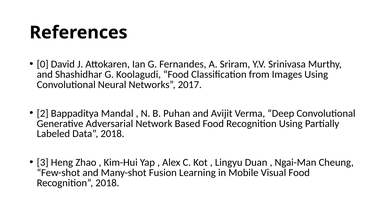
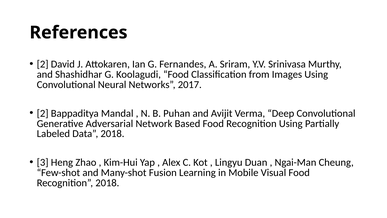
0 at (43, 64): 0 -> 2
